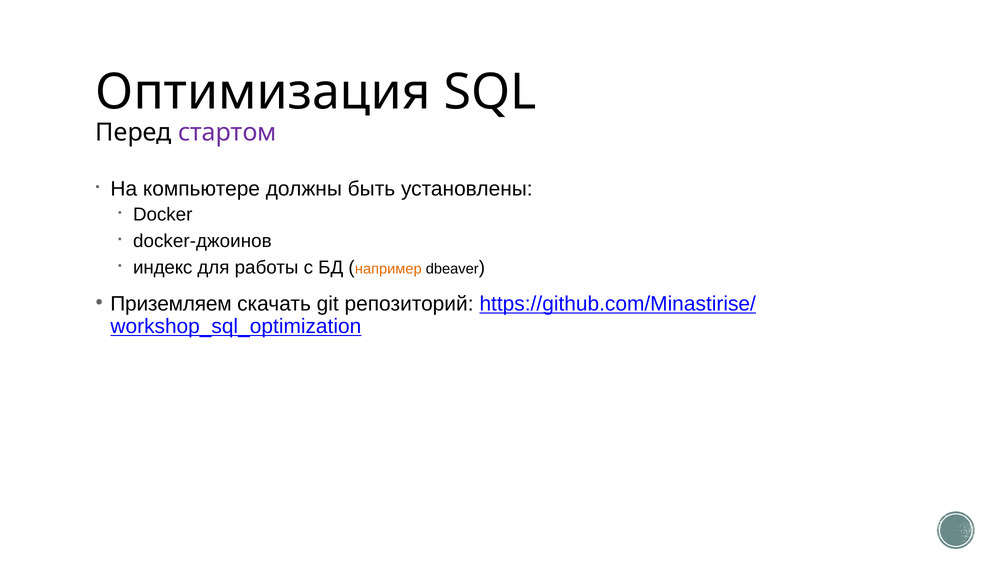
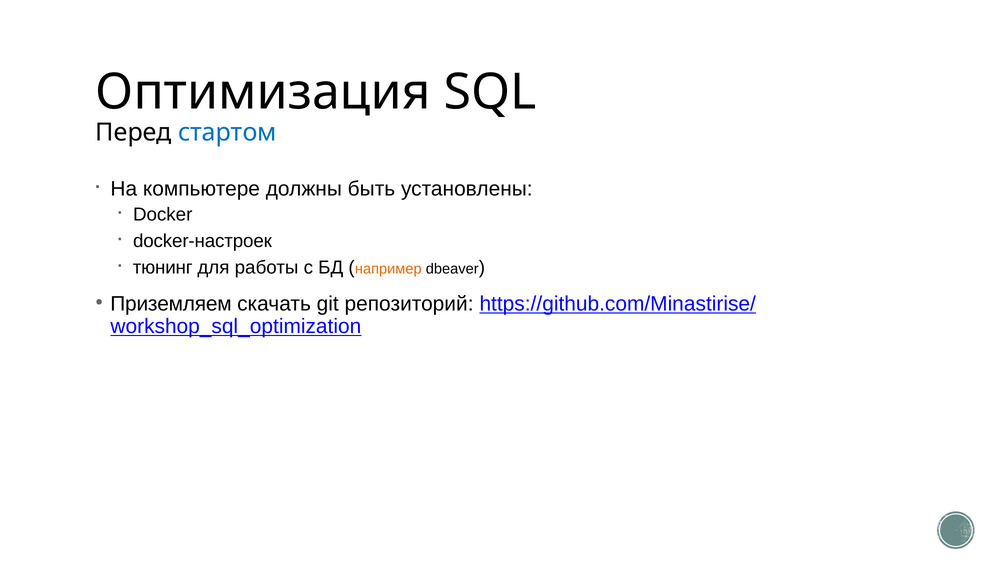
стартом colour: purple -> blue
docker-джоинов: docker-джоинов -> docker-настроек
индекс: индекс -> тюнинг
